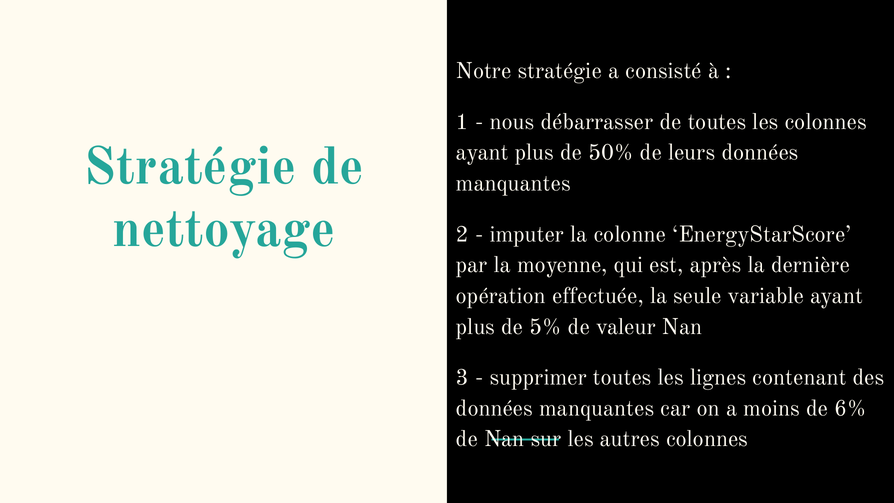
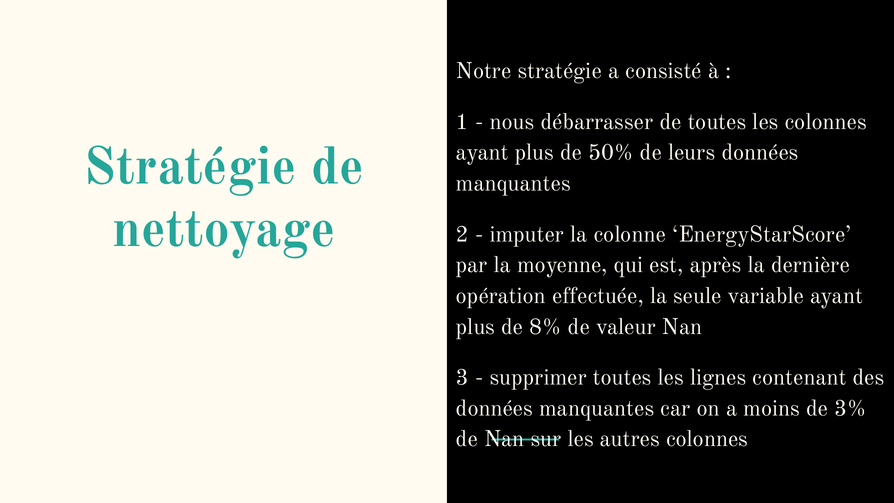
5%: 5% -> 8%
6%: 6% -> 3%
